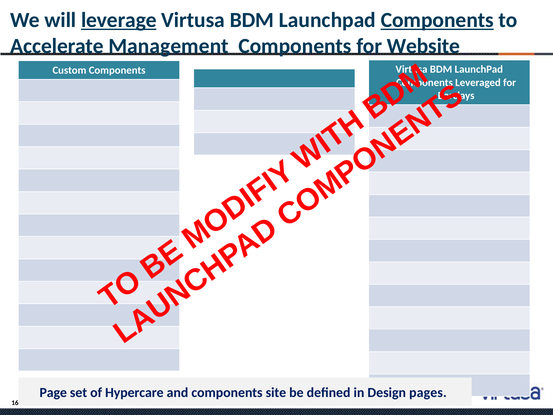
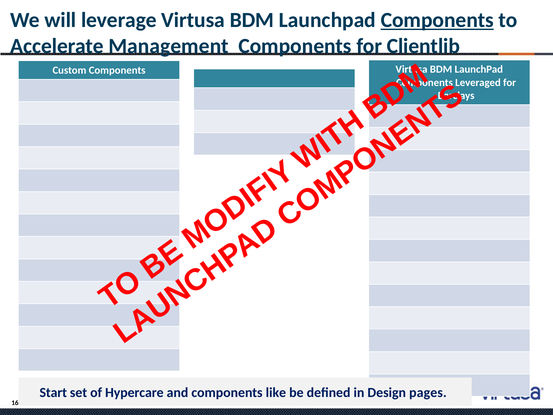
leverage underline: present -> none
Website: Website -> Clientlib
Page: Page -> Start
site: site -> like
